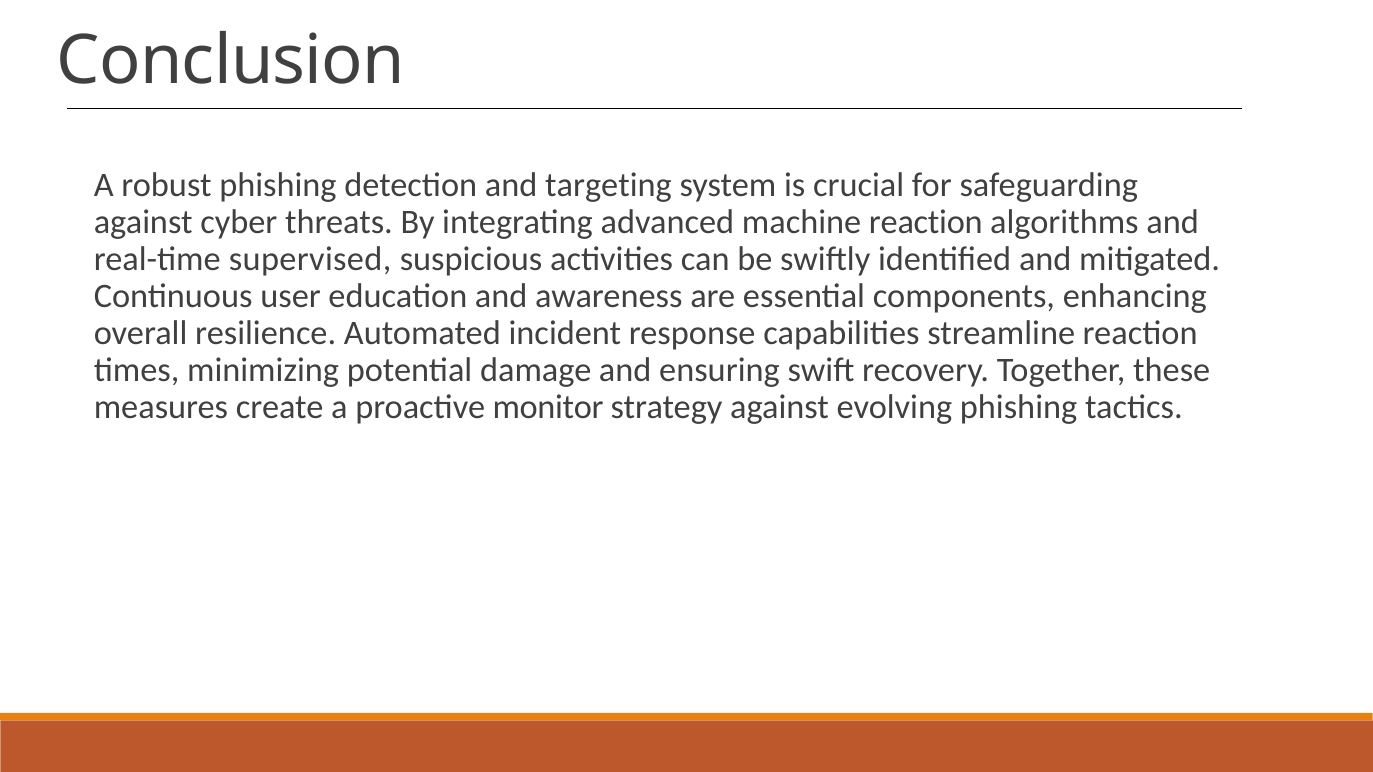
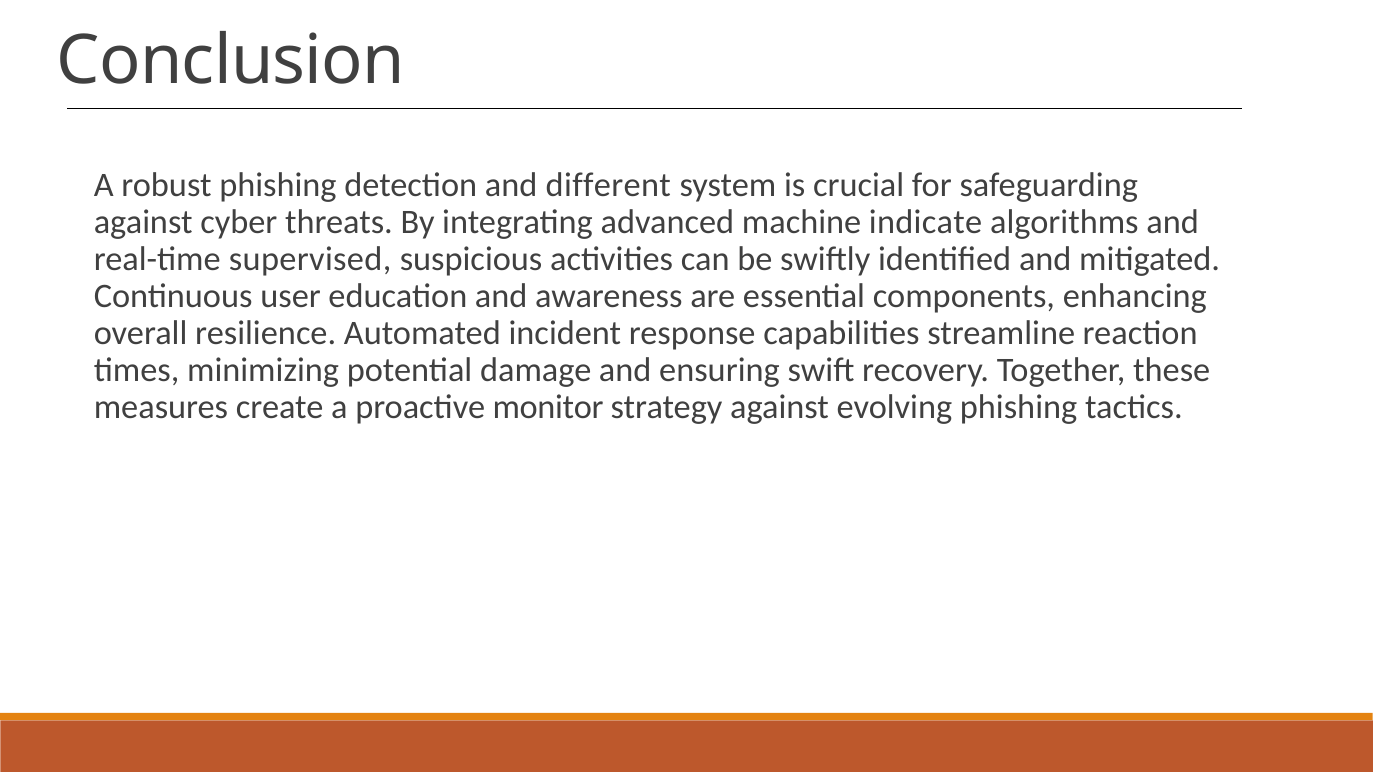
targeting: targeting -> different
machine reaction: reaction -> indicate
